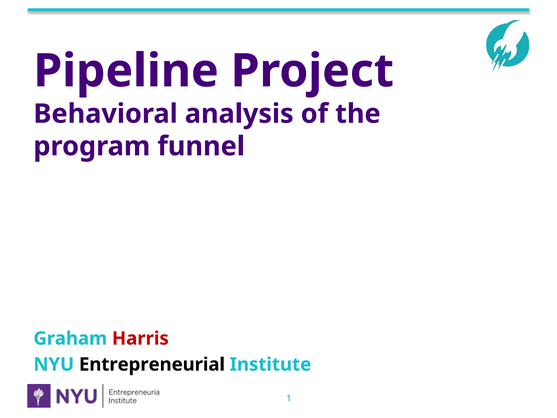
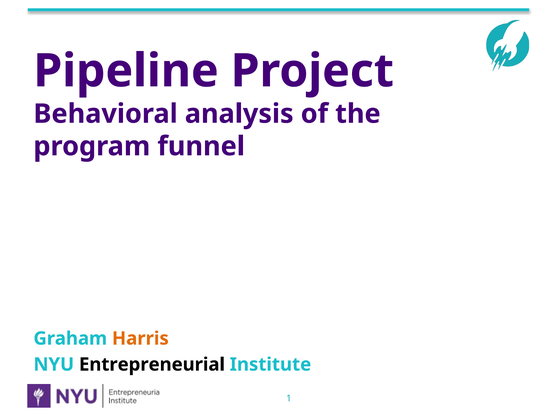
Harris colour: red -> orange
